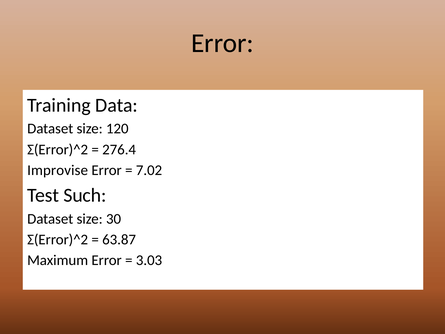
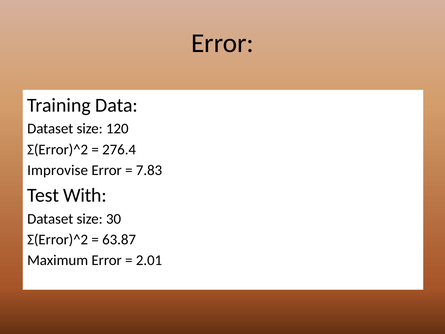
7.02: 7.02 -> 7.83
Such: Such -> With
3.03: 3.03 -> 2.01
